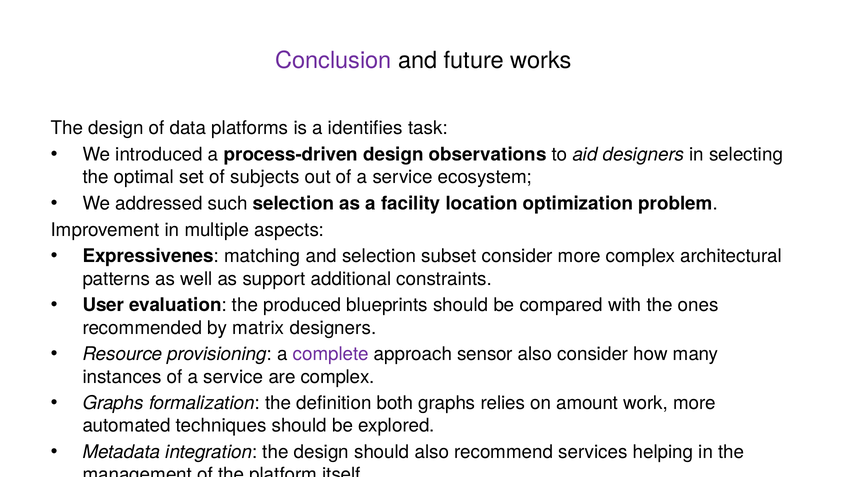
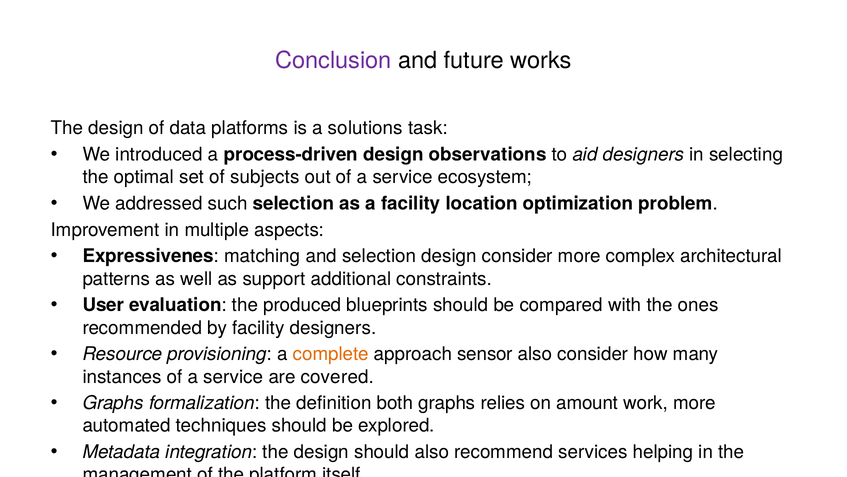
identifies: identifies -> solutions
selection subset: subset -> design
by matrix: matrix -> facility
complete colour: purple -> orange
are complex: complex -> covered
